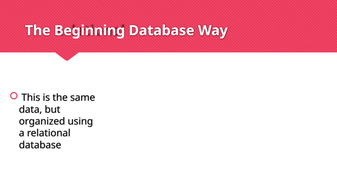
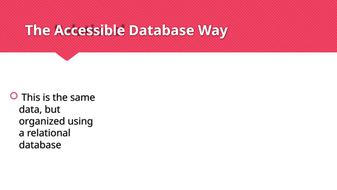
Beginning: Beginning -> Accessible
